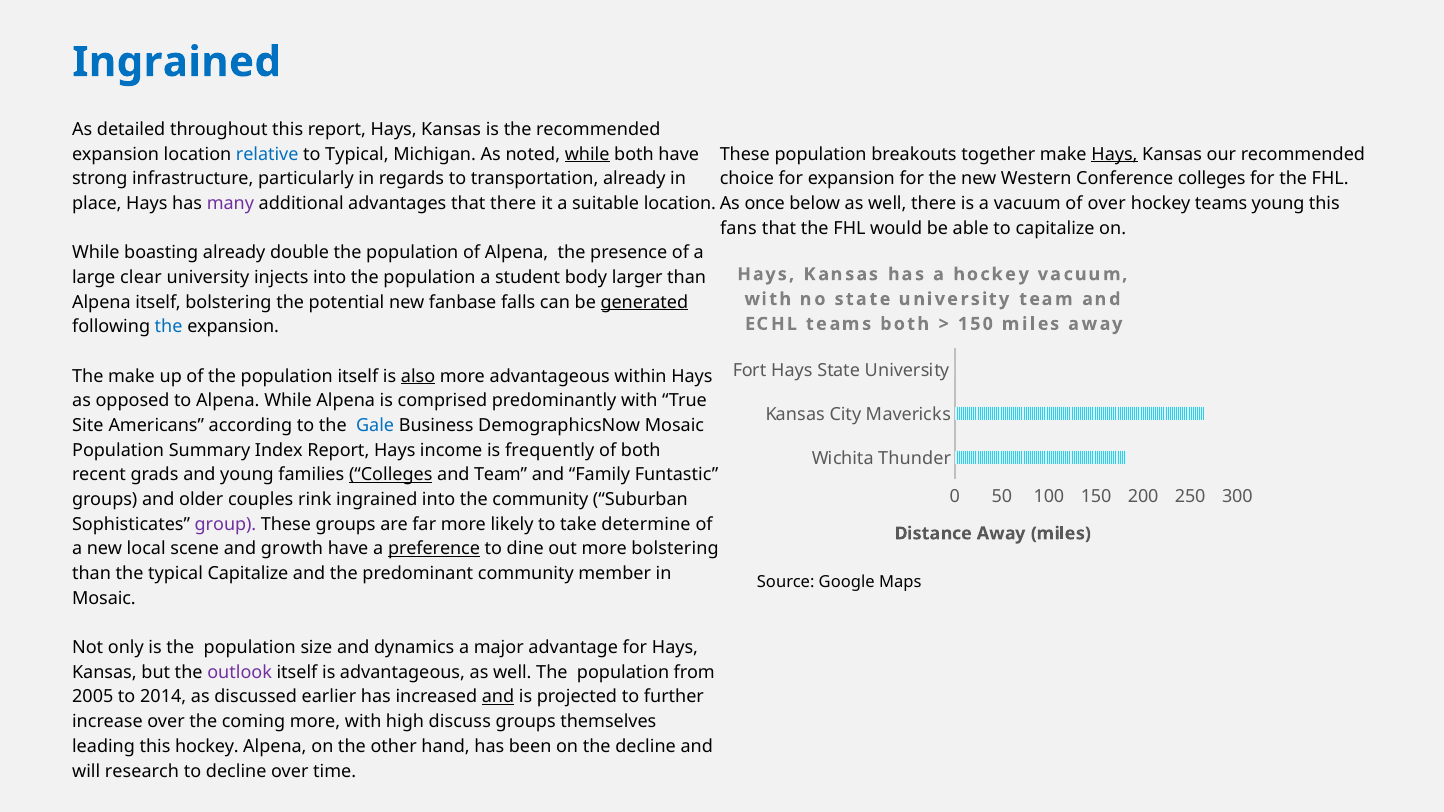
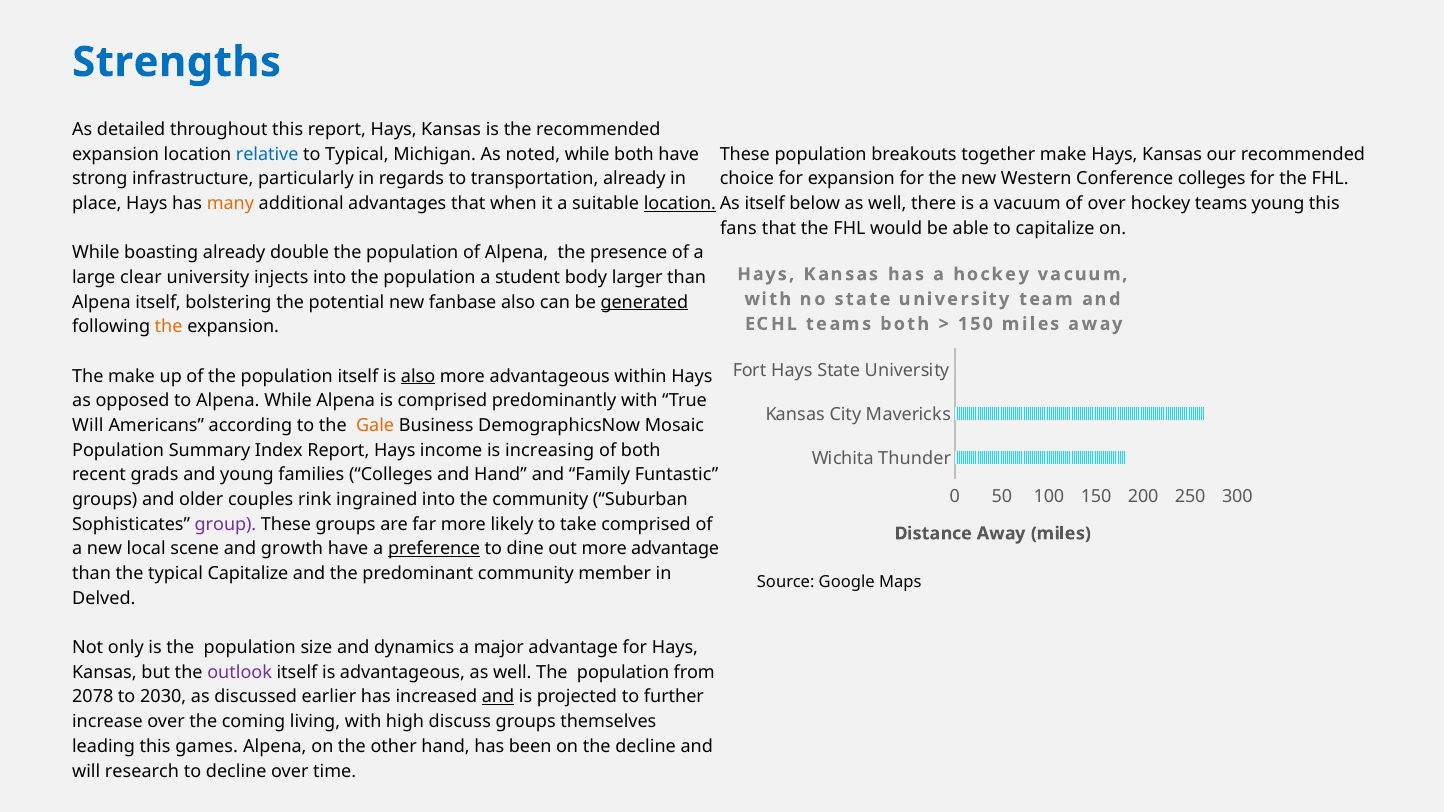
Ingrained at (177, 62): Ingrained -> Strengths
while at (587, 154) underline: present -> none
Hays at (1114, 154) underline: present -> none
many colour: purple -> orange
that there: there -> when
location at (680, 203) underline: none -> present
As once: once -> itself
fanbase falls: falls -> also
the at (169, 327) colour: blue -> orange
Site at (88, 426): Site -> Will
Gale colour: blue -> orange
frequently: frequently -> increasing
Colleges at (391, 475) underline: present -> none
and Team: Team -> Hand
take determine: determine -> comprised
more bolstering: bolstering -> advantage
Mosaic at (104, 598): Mosaic -> Delved
2005: 2005 -> 2078
2014: 2014 -> 2030
coming more: more -> living
this hockey: hockey -> games
